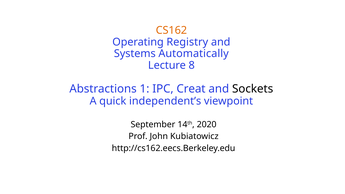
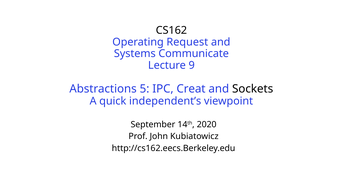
CS162 colour: orange -> black
Registry: Registry -> Request
Automatically: Automatically -> Communicate
8: 8 -> 9
1: 1 -> 5
